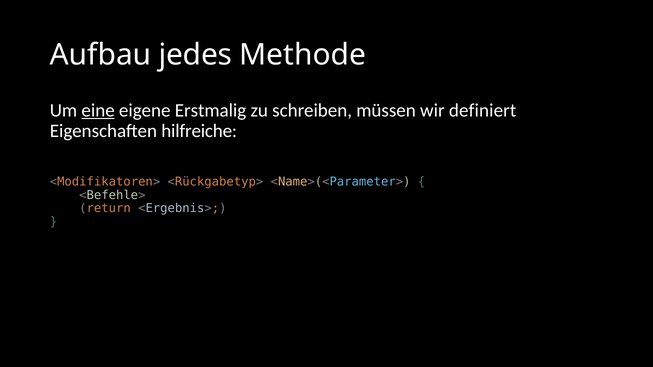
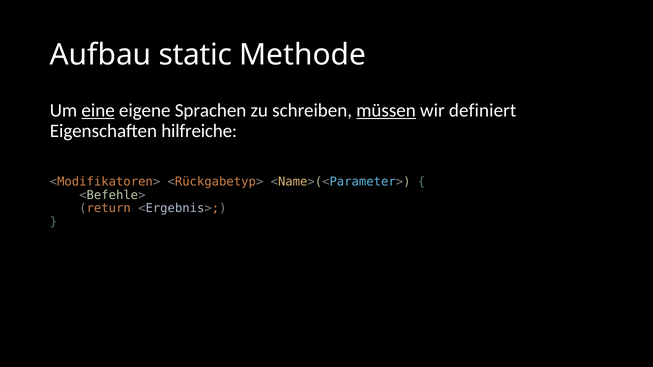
jedes: jedes -> static
Erstmalig: Erstmalig -> Sprachen
müssen underline: none -> present
